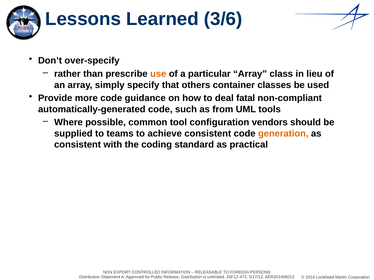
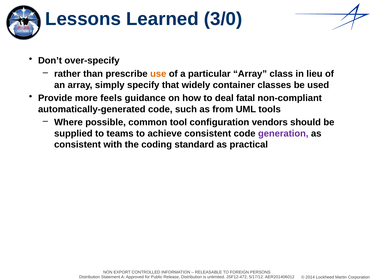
3/6: 3/6 -> 3/0
others: others -> widely
more code: code -> feels
generation colour: orange -> purple
